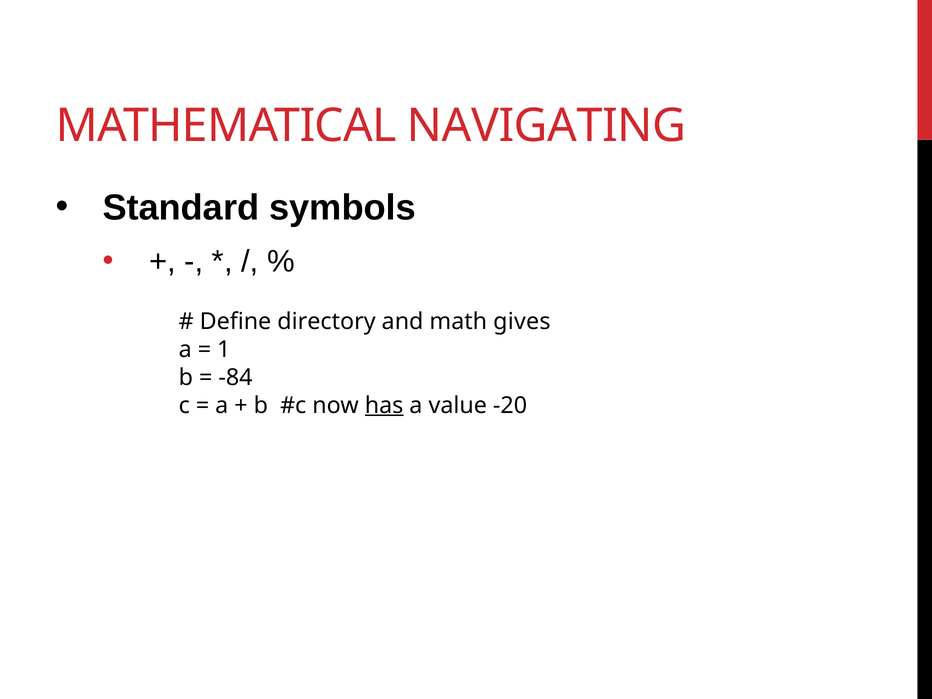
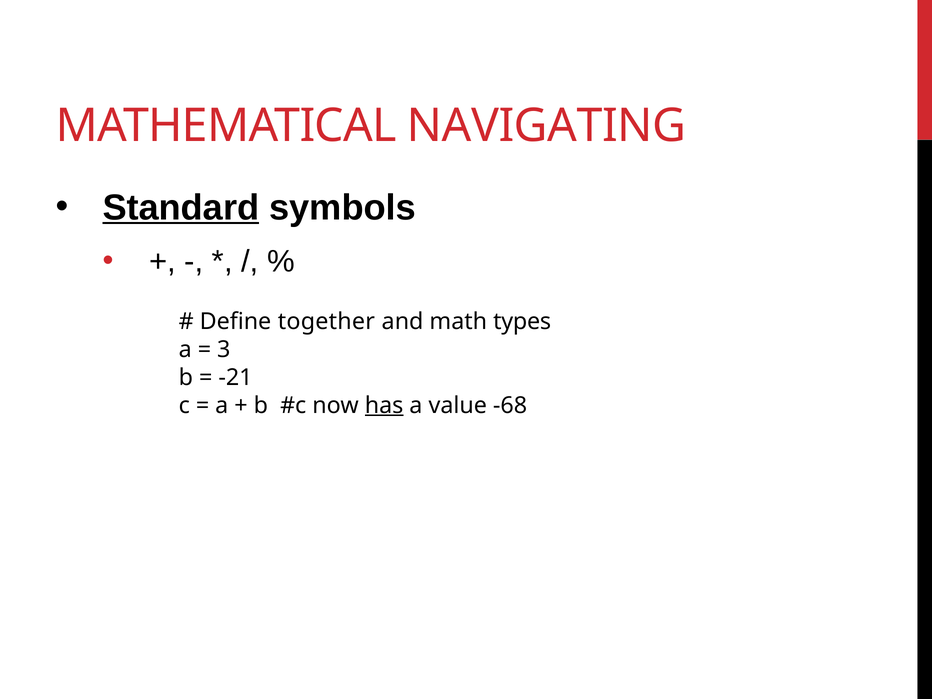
Standard underline: none -> present
directory: directory -> together
gives: gives -> types
1: 1 -> 3
-84: -84 -> -21
-20: -20 -> -68
